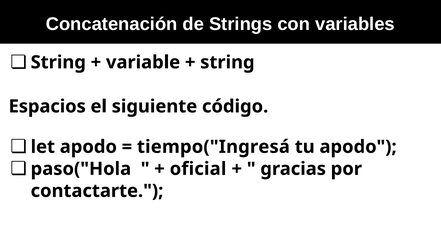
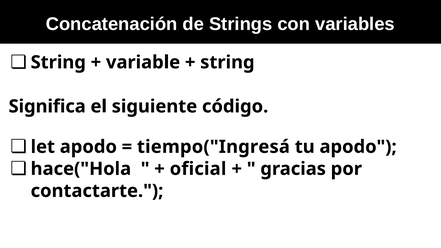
Espacios: Espacios -> Significa
paso("Hola: paso("Hola -> hace("Hola
